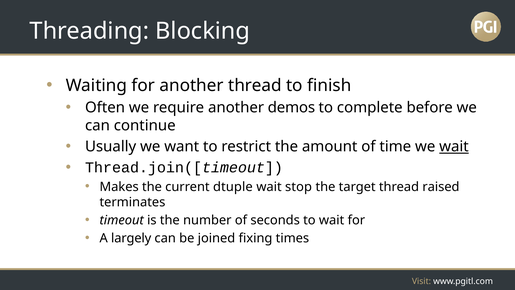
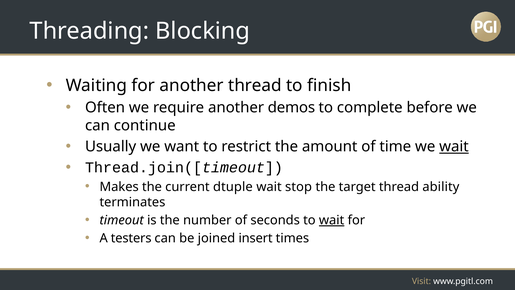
raised: raised -> ability
wait at (332, 220) underline: none -> present
largely: largely -> testers
fixing: fixing -> insert
